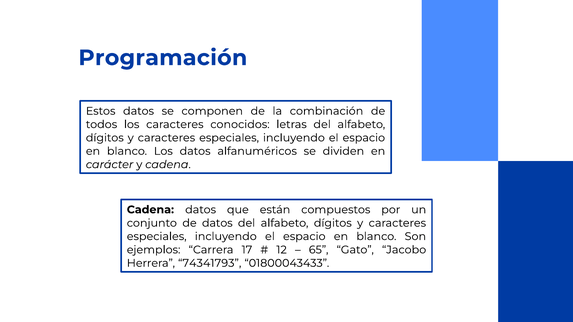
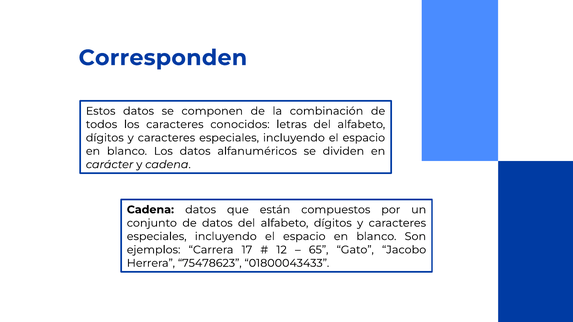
Programación: Programación -> Corresponden
74341793: 74341793 -> 75478623
